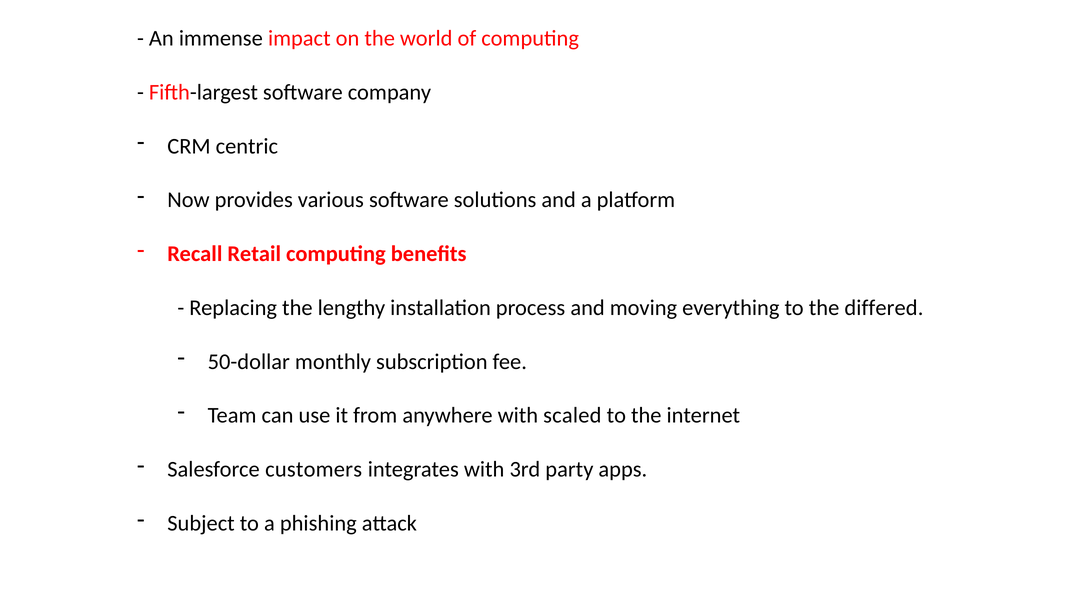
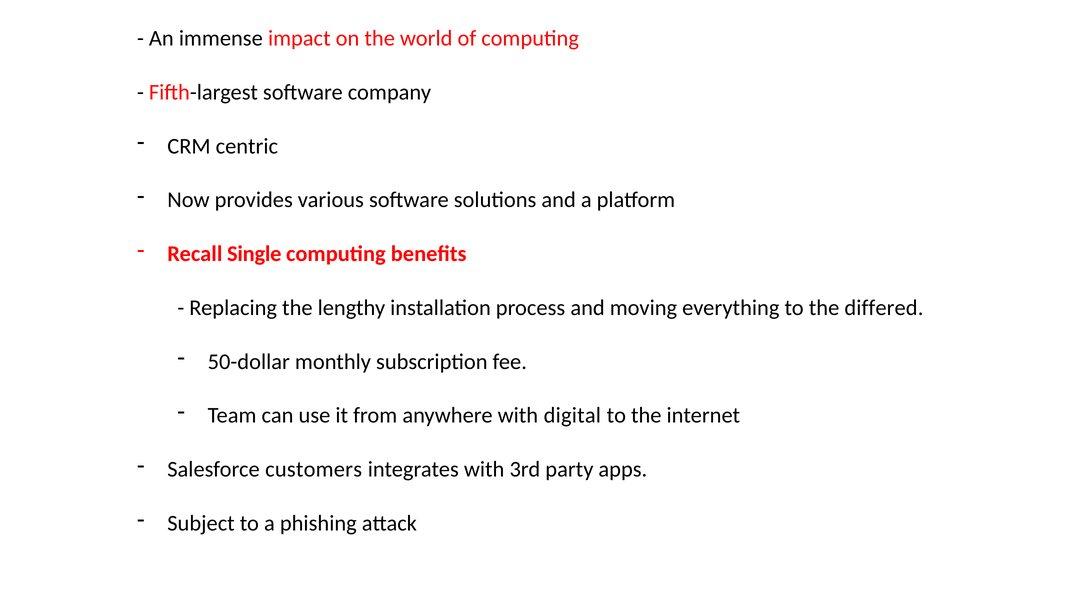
Retail: Retail -> Single
scaled: scaled -> digital
